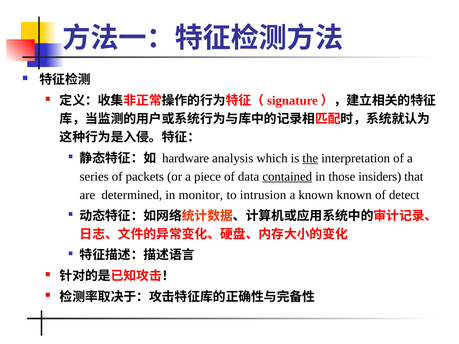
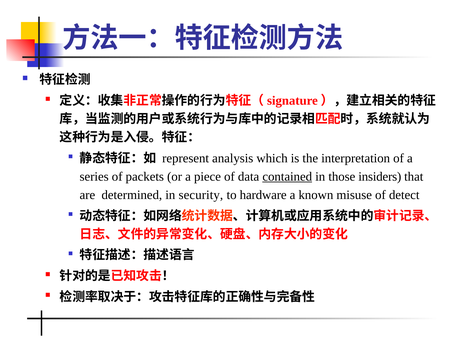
hardware: hardware -> represent
the underline: present -> none
monitor: monitor -> security
intrusion: intrusion -> hardware
known known: known -> misuse
